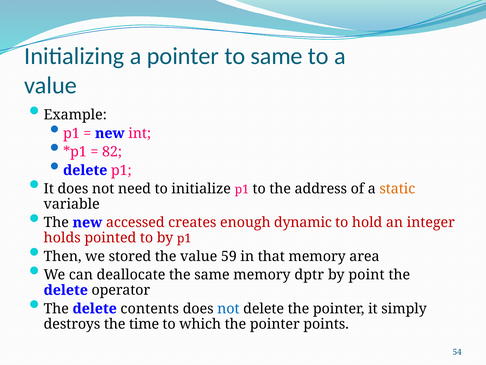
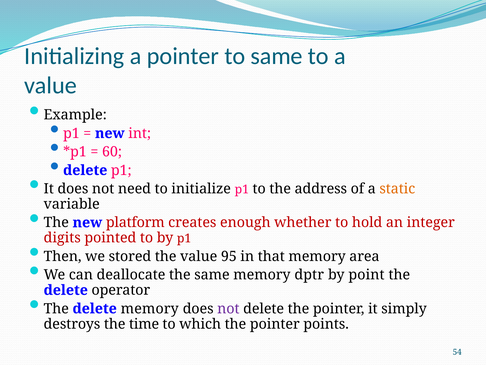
82: 82 -> 60
accessed: accessed -> platform
dynamic: dynamic -> whether
holds: holds -> digits
59: 59 -> 95
delete contents: contents -> memory
not at (228, 308) colour: blue -> purple
